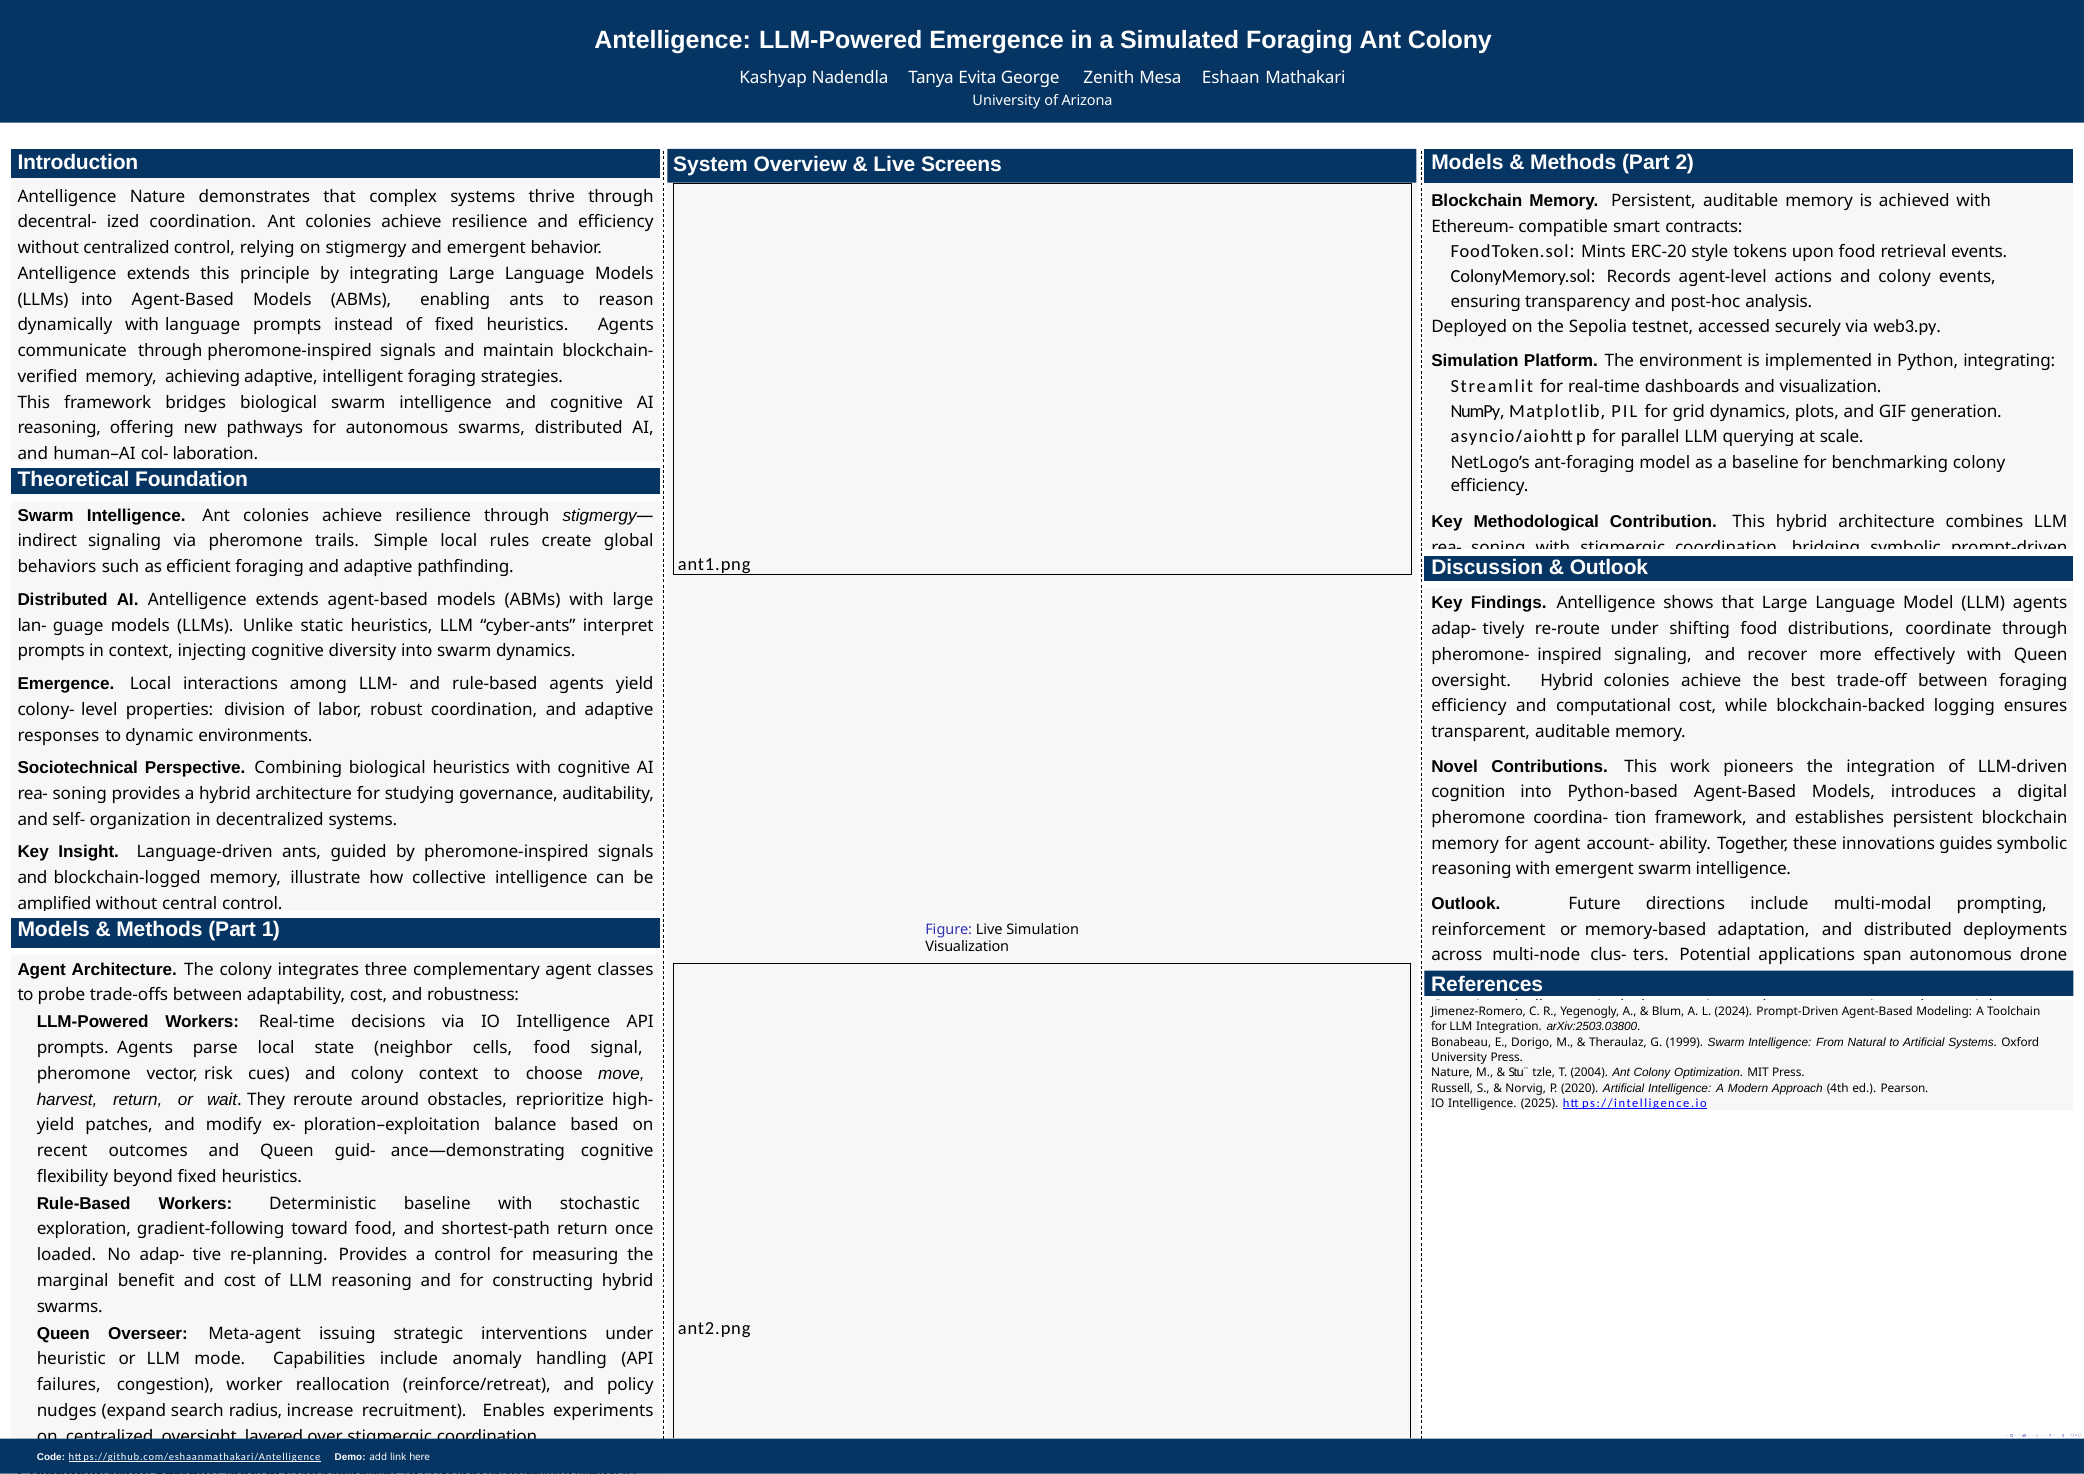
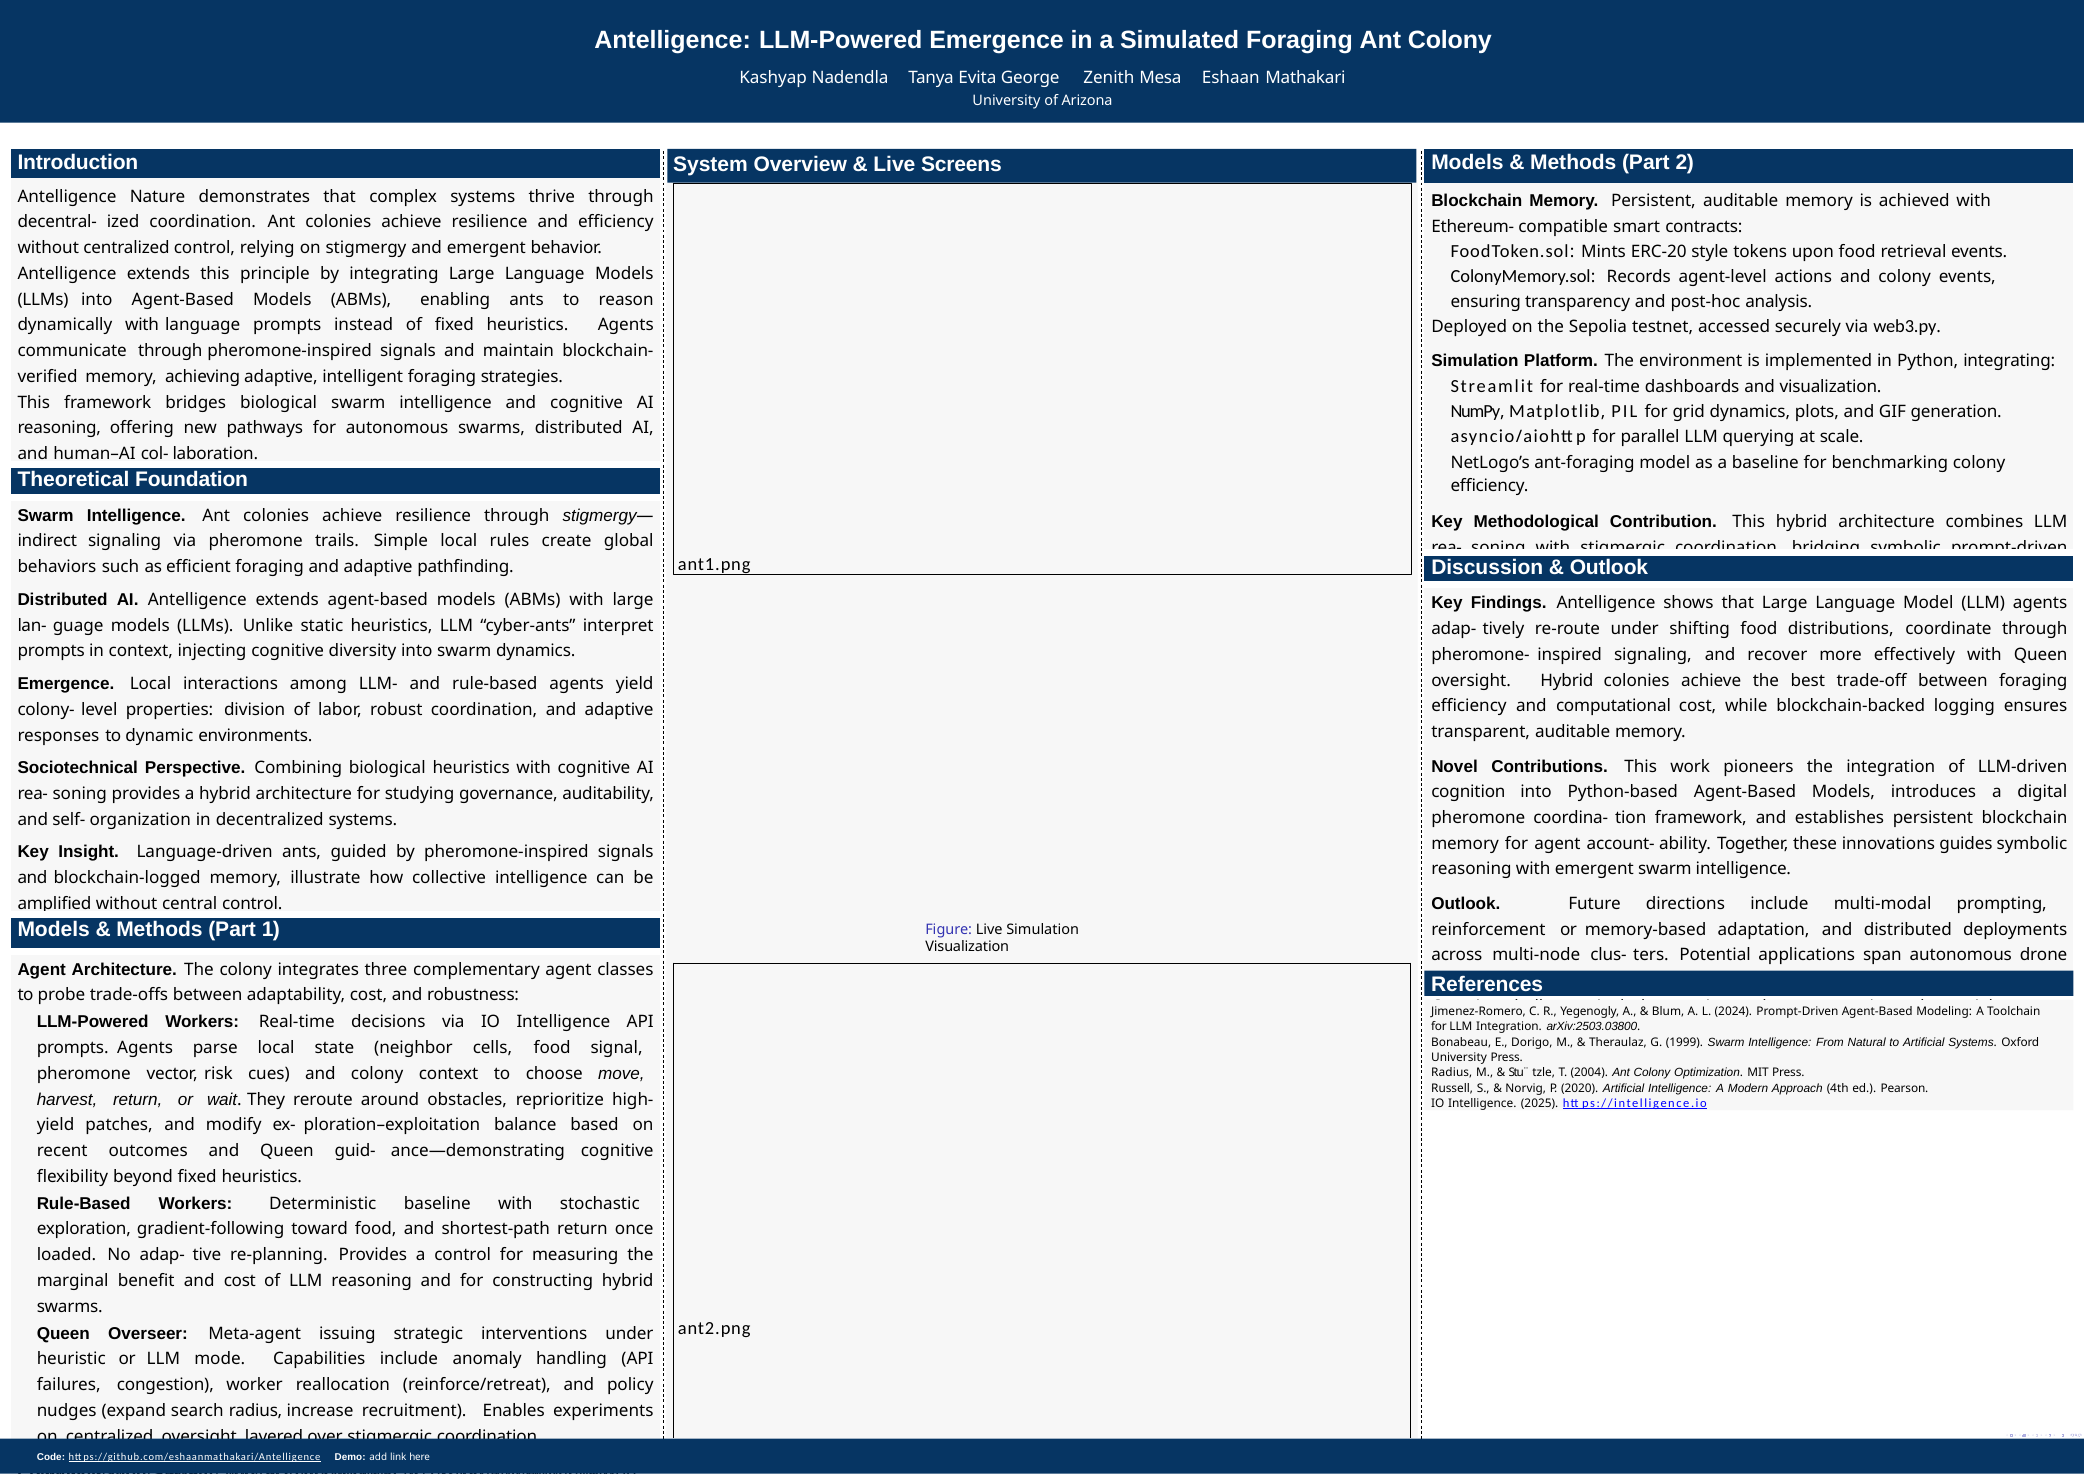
Nature at (1452, 1073): Nature -> Radius
